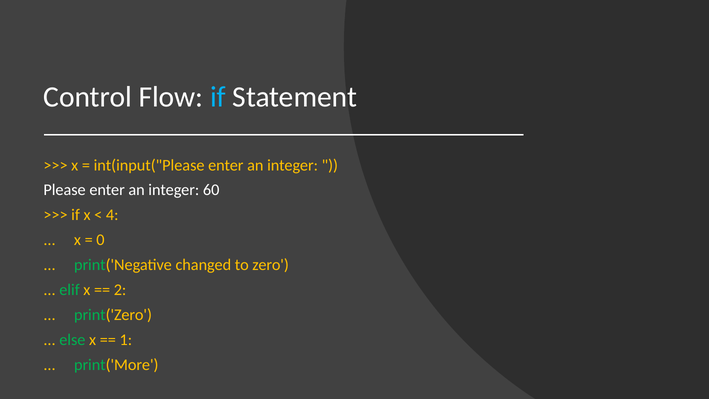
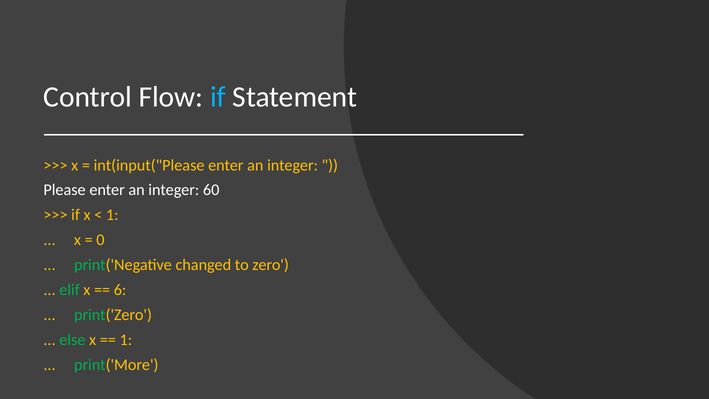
4 at (112, 215): 4 -> 1
2: 2 -> 6
